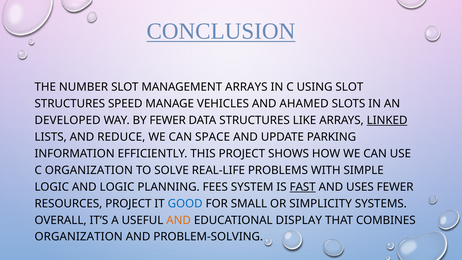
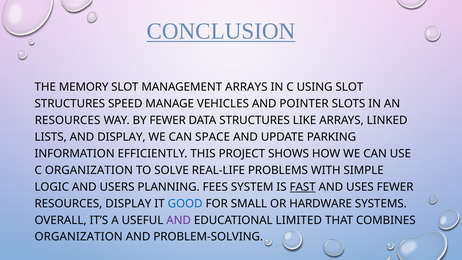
NUMBER: NUMBER -> MEMORY
AHAMED: AHAMED -> POINTER
DEVELOPED at (68, 120): DEVELOPED -> RESOURCES
LINKED underline: present -> none
AND REDUCE: REDUCE -> DISPLAY
AND LOGIC: LOGIC -> USERS
RESOURCES PROJECT: PROJECT -> DISPLAY
SIMPLICITY: SIMPLICITY -> HARDWARE
AND at (179, 220) colour: orange -> purple
DISPLAY: DISPLAY -> LIMITED
